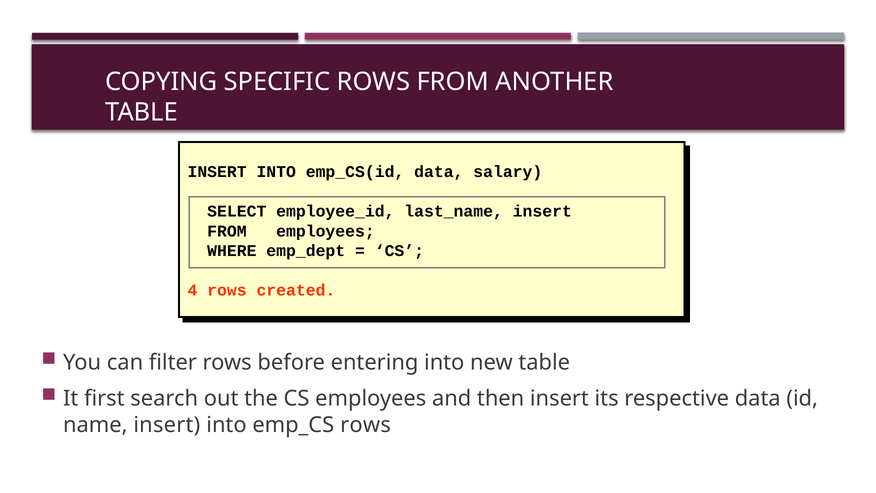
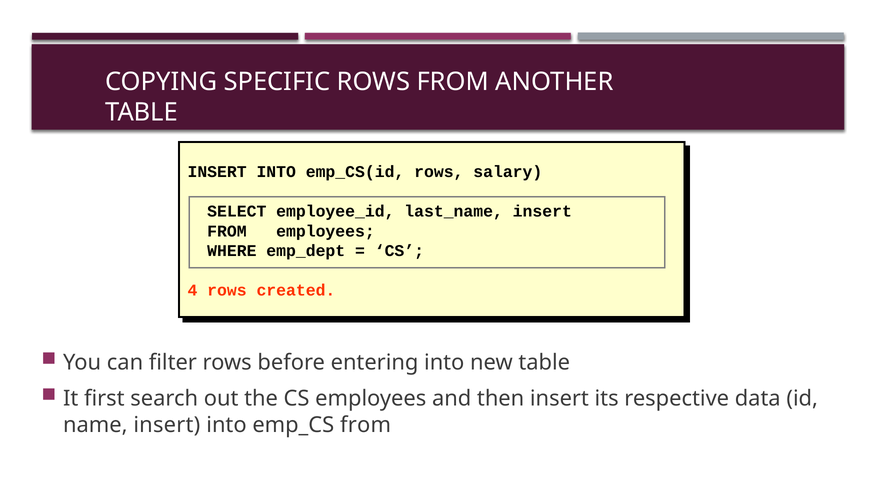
emp_CS(id data: data -> rows
emp_CS rows: rows -> from
